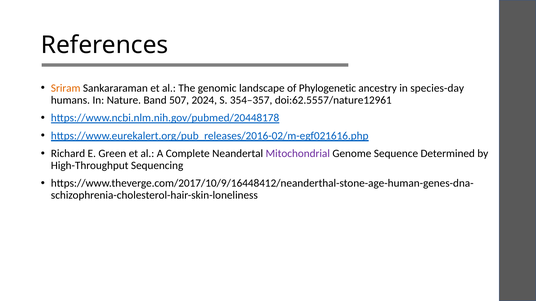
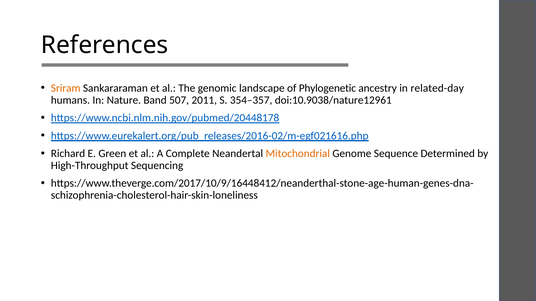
species-day: species-day -> related-day
2024: 2024 -> 2011
doi:62.5557/nature12961: doi:62.5557/nature12961 -> doi:10.9038/nature12961
Mitochondrial colour: purple -> orange
